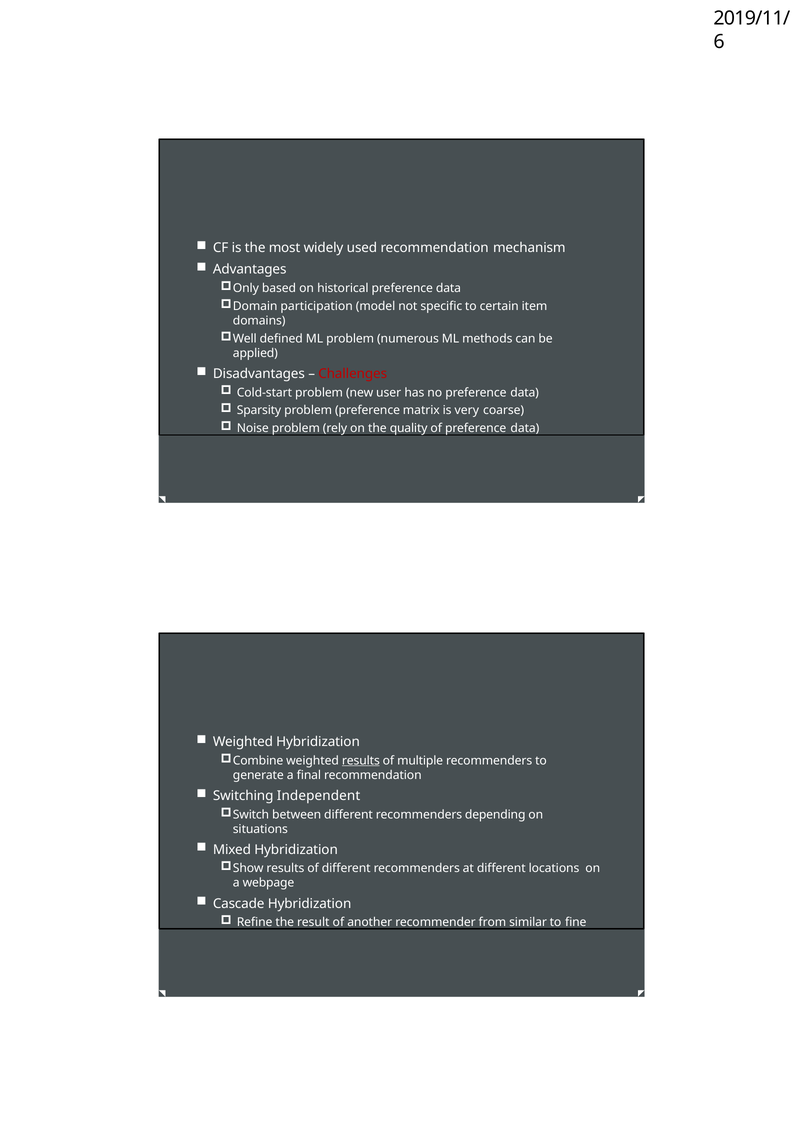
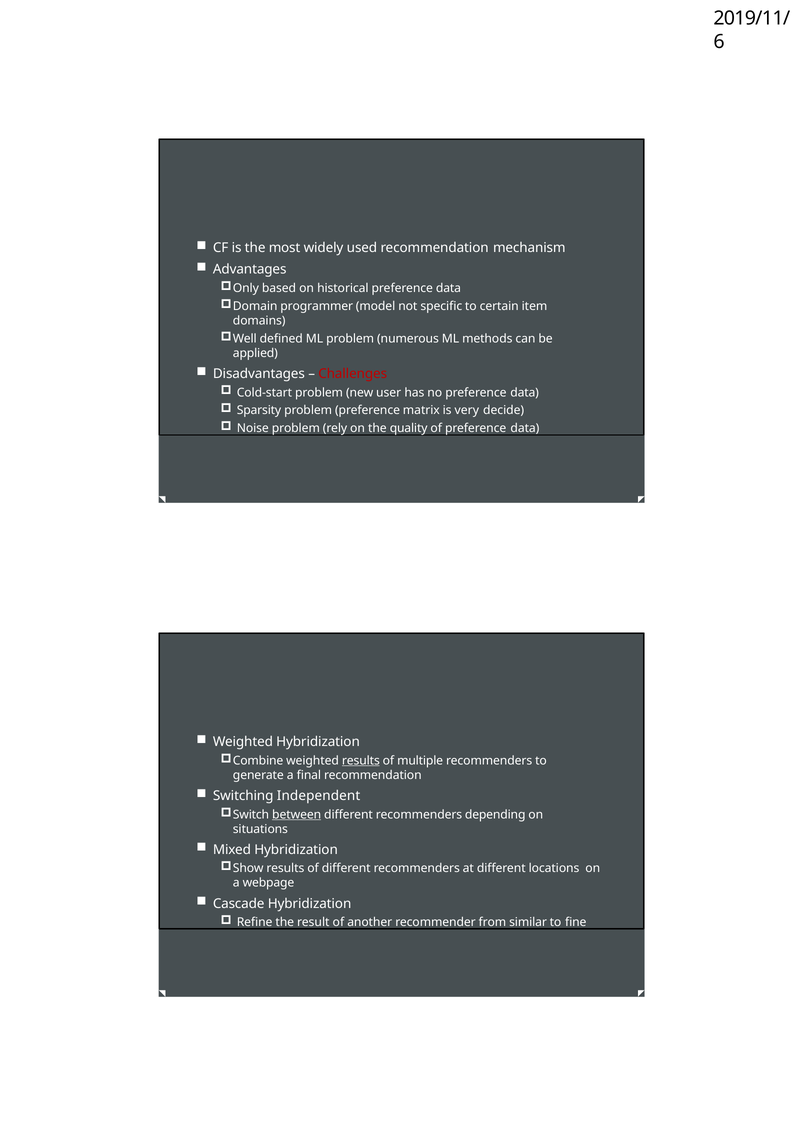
participation: participation -> programmer
coarse: coarse -> decide
between underline: none -> present
